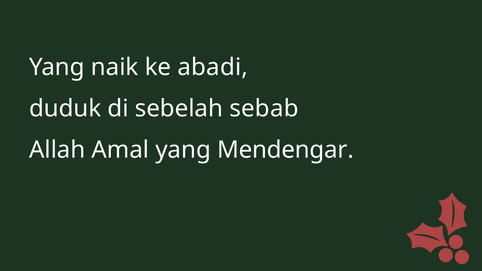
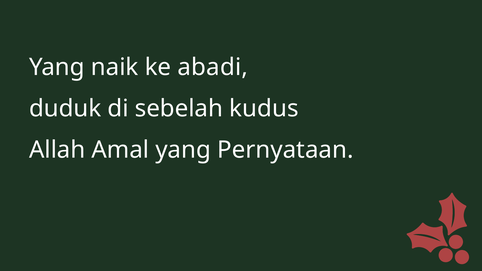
sebab: sebab -> kudus
Mendengar: Mendengar -> Pernyataan
